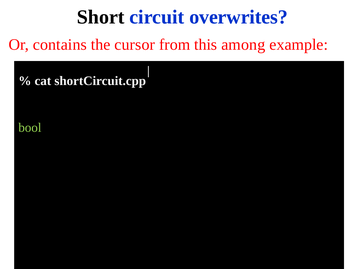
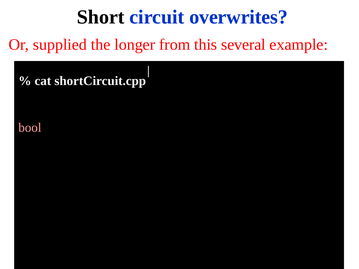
contains: contains -> supplied
cursor: cursor -> longer
among: among -> several
bool at (30, 128) colour: light green -> pink
